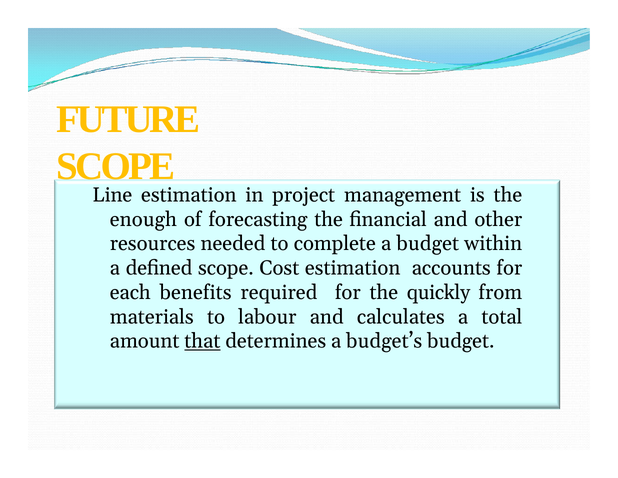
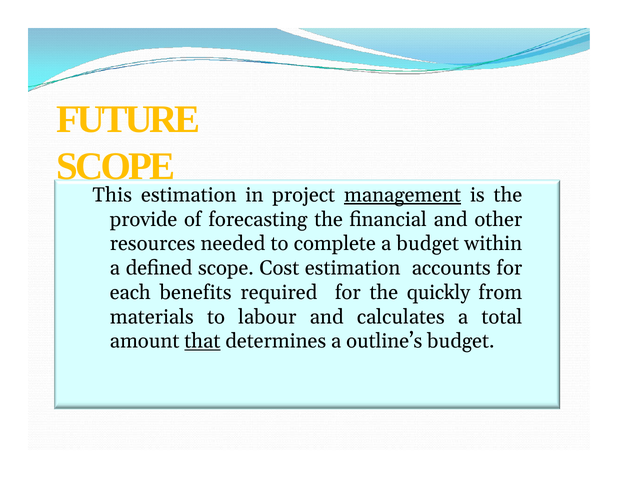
Line: Line -> This
management underline: none -> present
enough: enough -> provide
budget’s: budget’s -> outline’s
